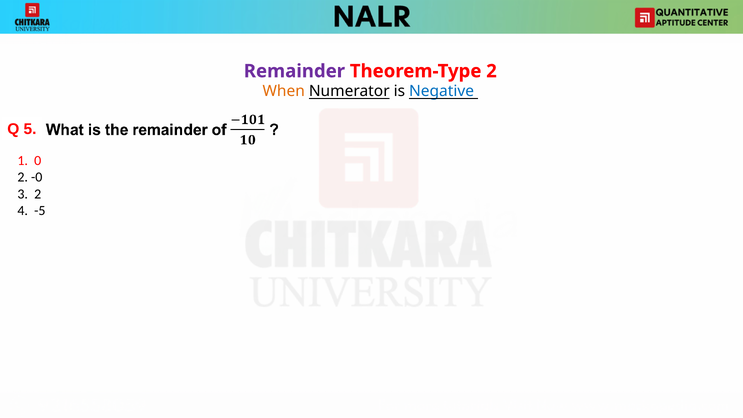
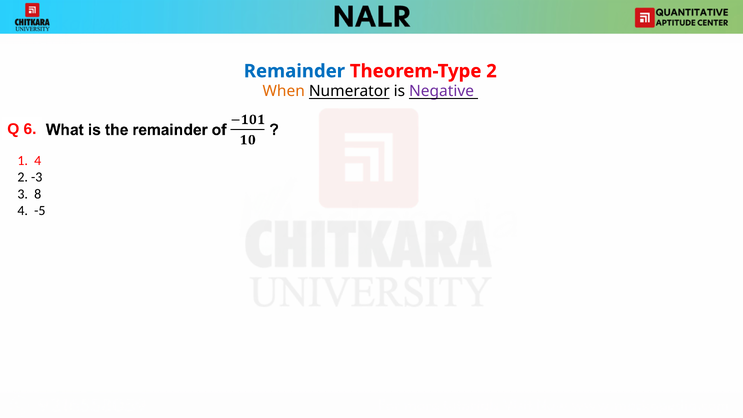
Remainder colour: purple -> blue
Negative colour: blue -> purple
5: 5 -> 6
1 0: 0 -> 4
-0: -0 -> -3
3 2: 2 -> 8
